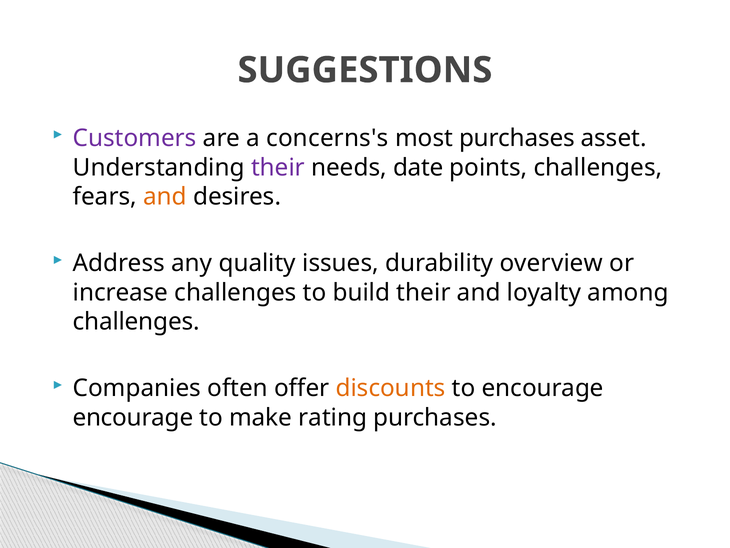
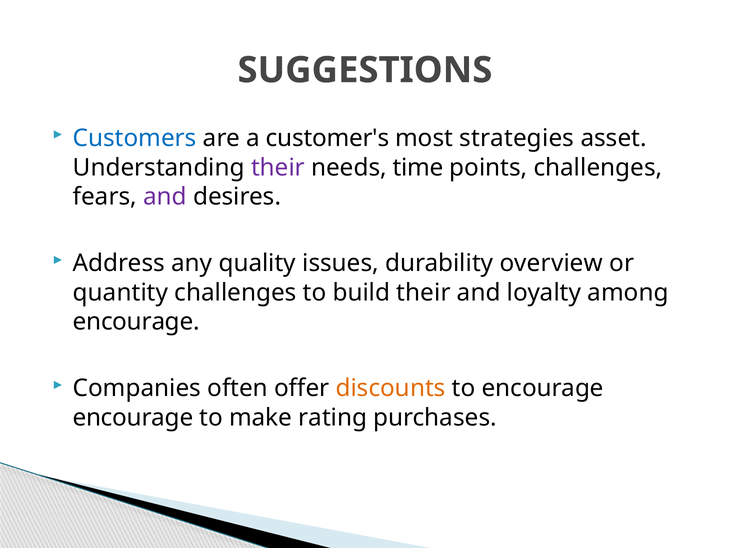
Customers colour: purple -> blue
concerns's: concerns's -> customer's
most purchases: purchases -> strategies
date: date -> time
and at (165, 197) colour: orange -> purple
increase: increase -> quantity
challenges at (136, 321): challenges -> encourage
